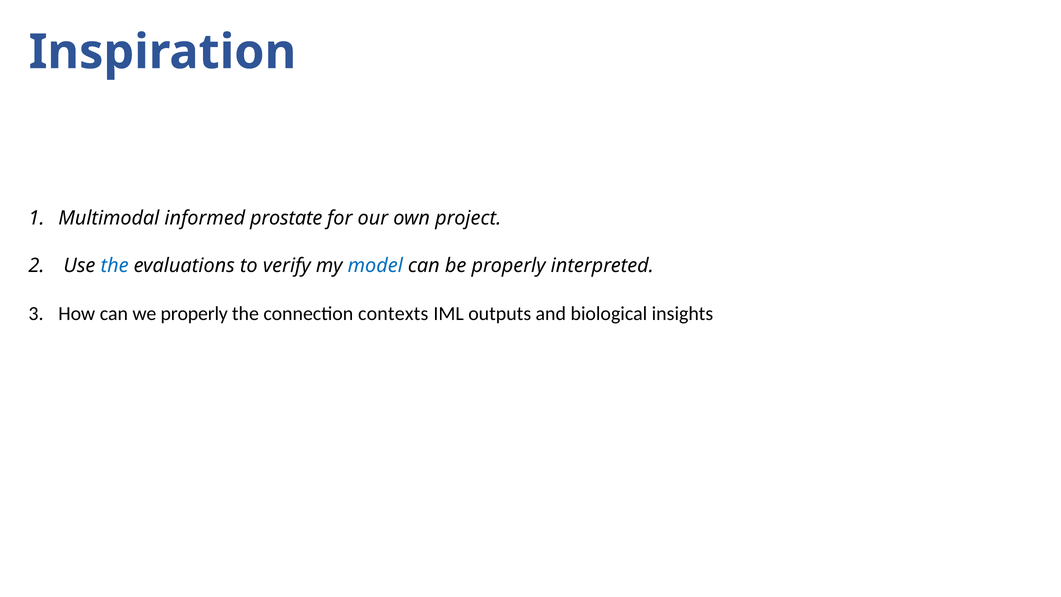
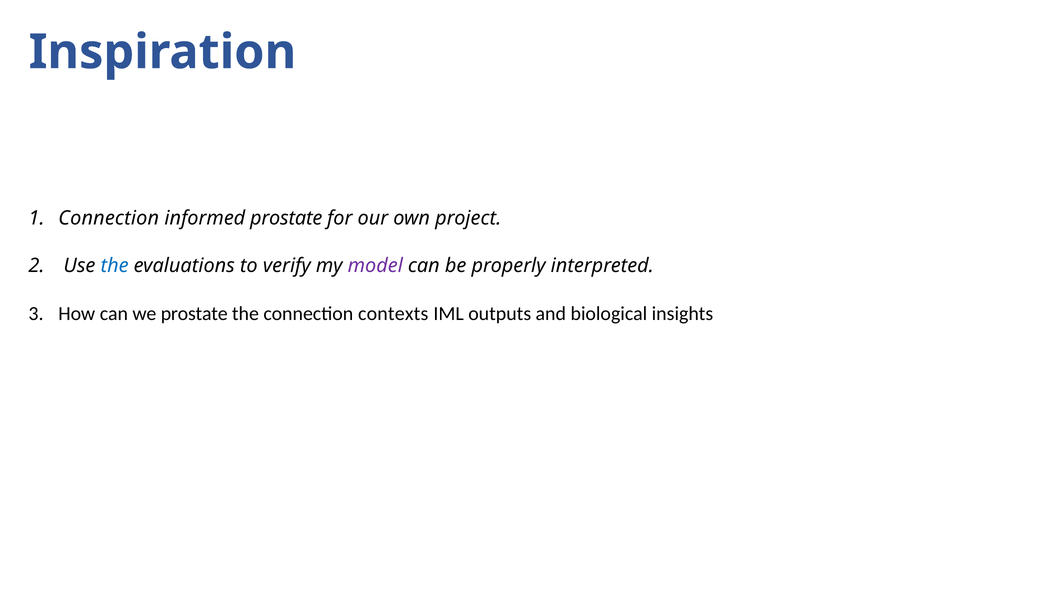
Multimodal at (109, 218): Multimodal -> Connection
model colour: blue -> purple
we properly: properly -> prostate
